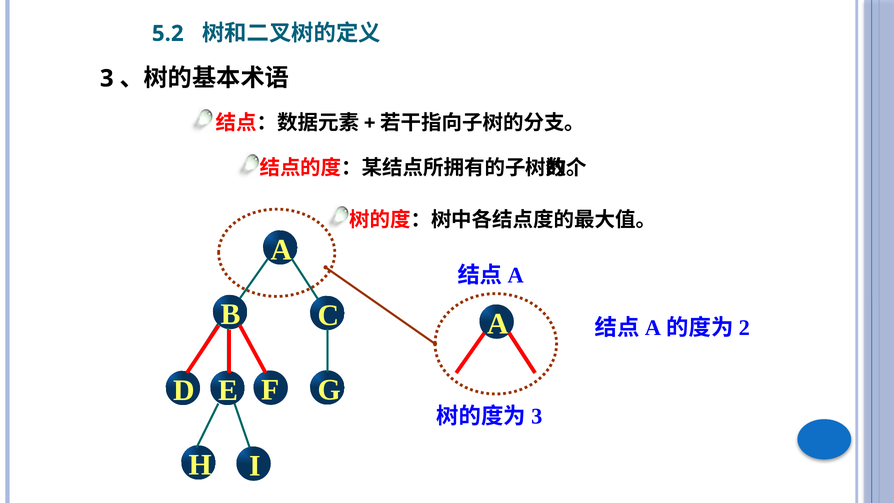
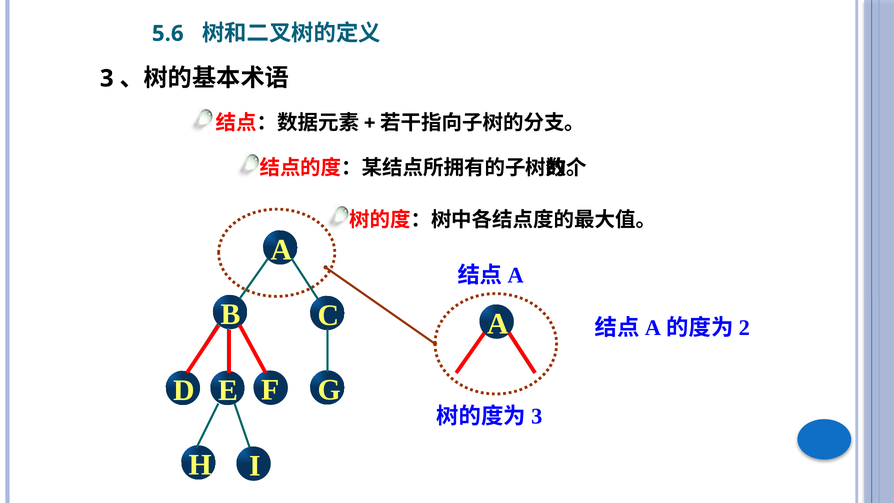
5.2: 5.2 -> 5.6
